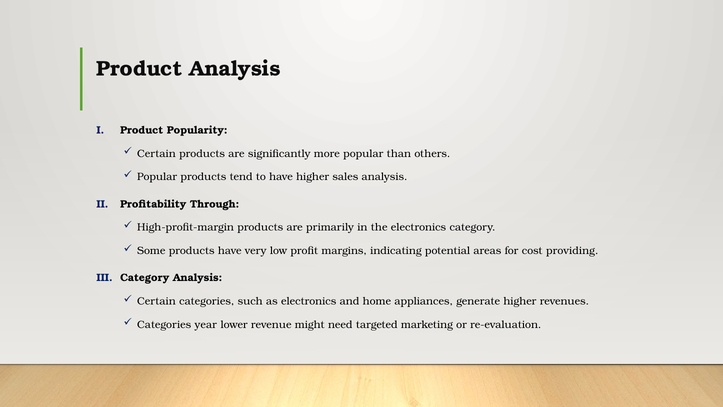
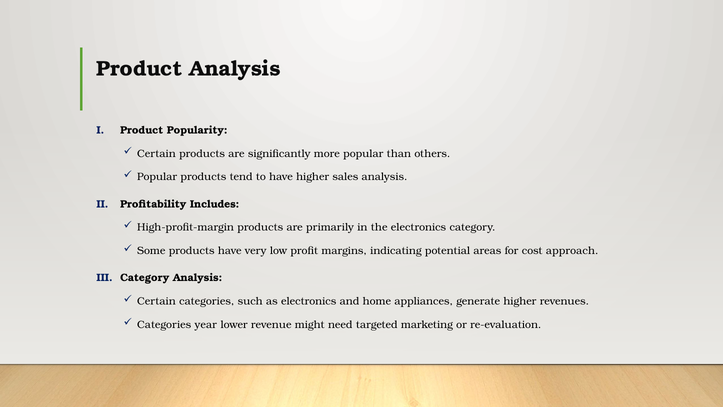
Through: Through -> Includes
providing: providing -> approach
